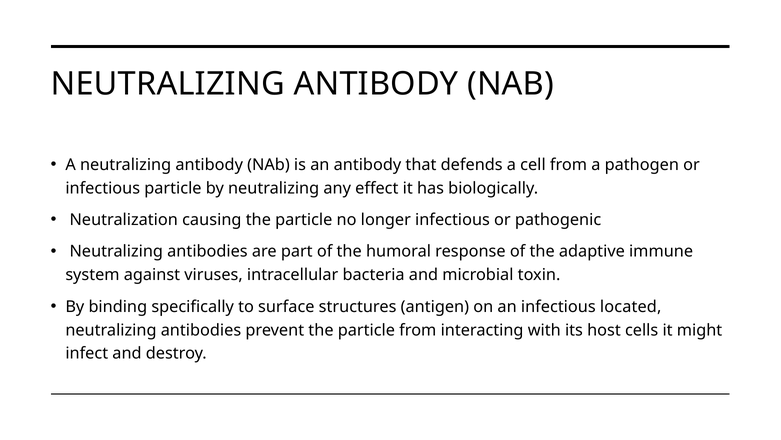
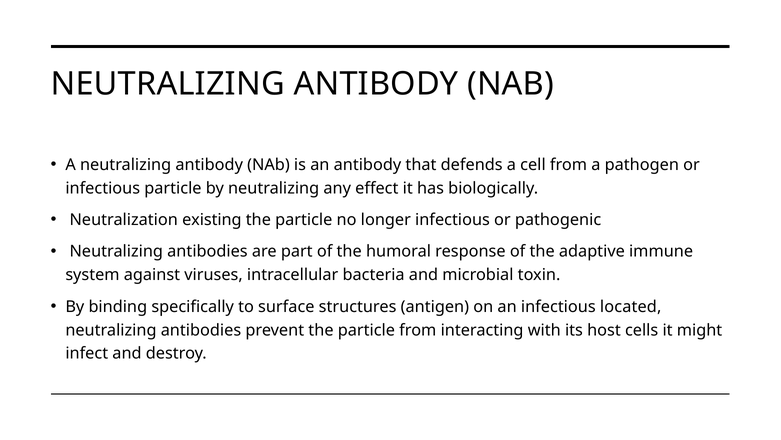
causing: causing -> existing
